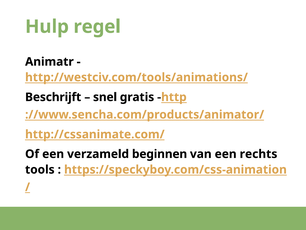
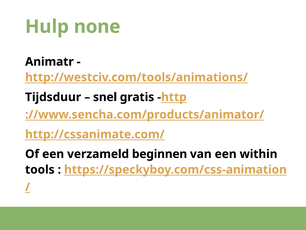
regel: regel -> none
Beschrijft: Beschrijft -> Tijdsduur
rechts: rechts -> within
